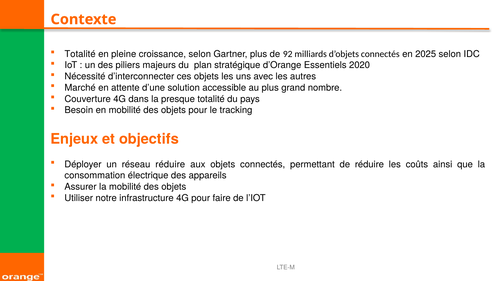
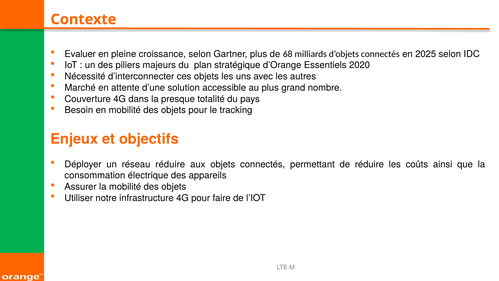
Totalité at (80, 54): Totalité -> Evaluer
92: 92 -> 68
